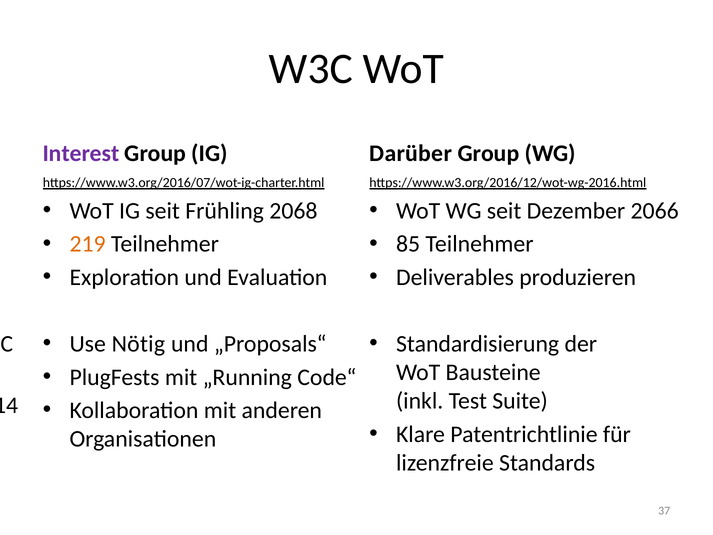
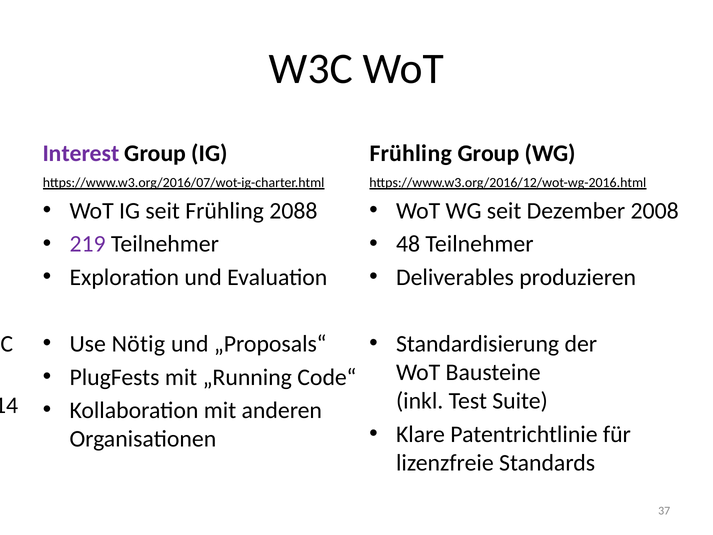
Darüber at (411, 153): Darüber -> Frühling
2068: 2068 -> 2088
2066: 2066 -> 2008
219 colour: orange -> purple
85: 85 -> 48
